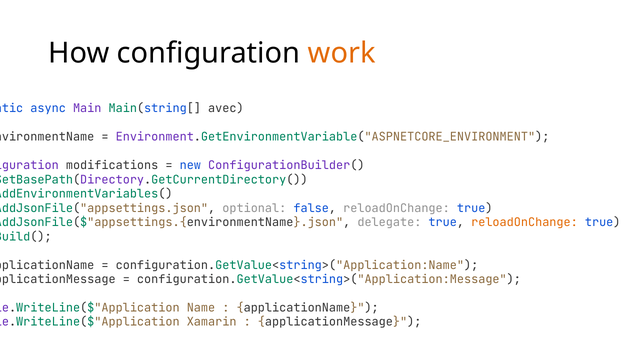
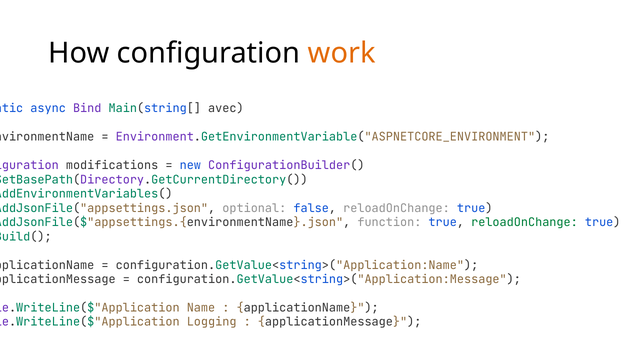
Main: Main -> Bind
delegate: delegate -> function
reloadOnChange at (524, 222) colour: orange -> green
Xamarin: Xamarin -> Logging
